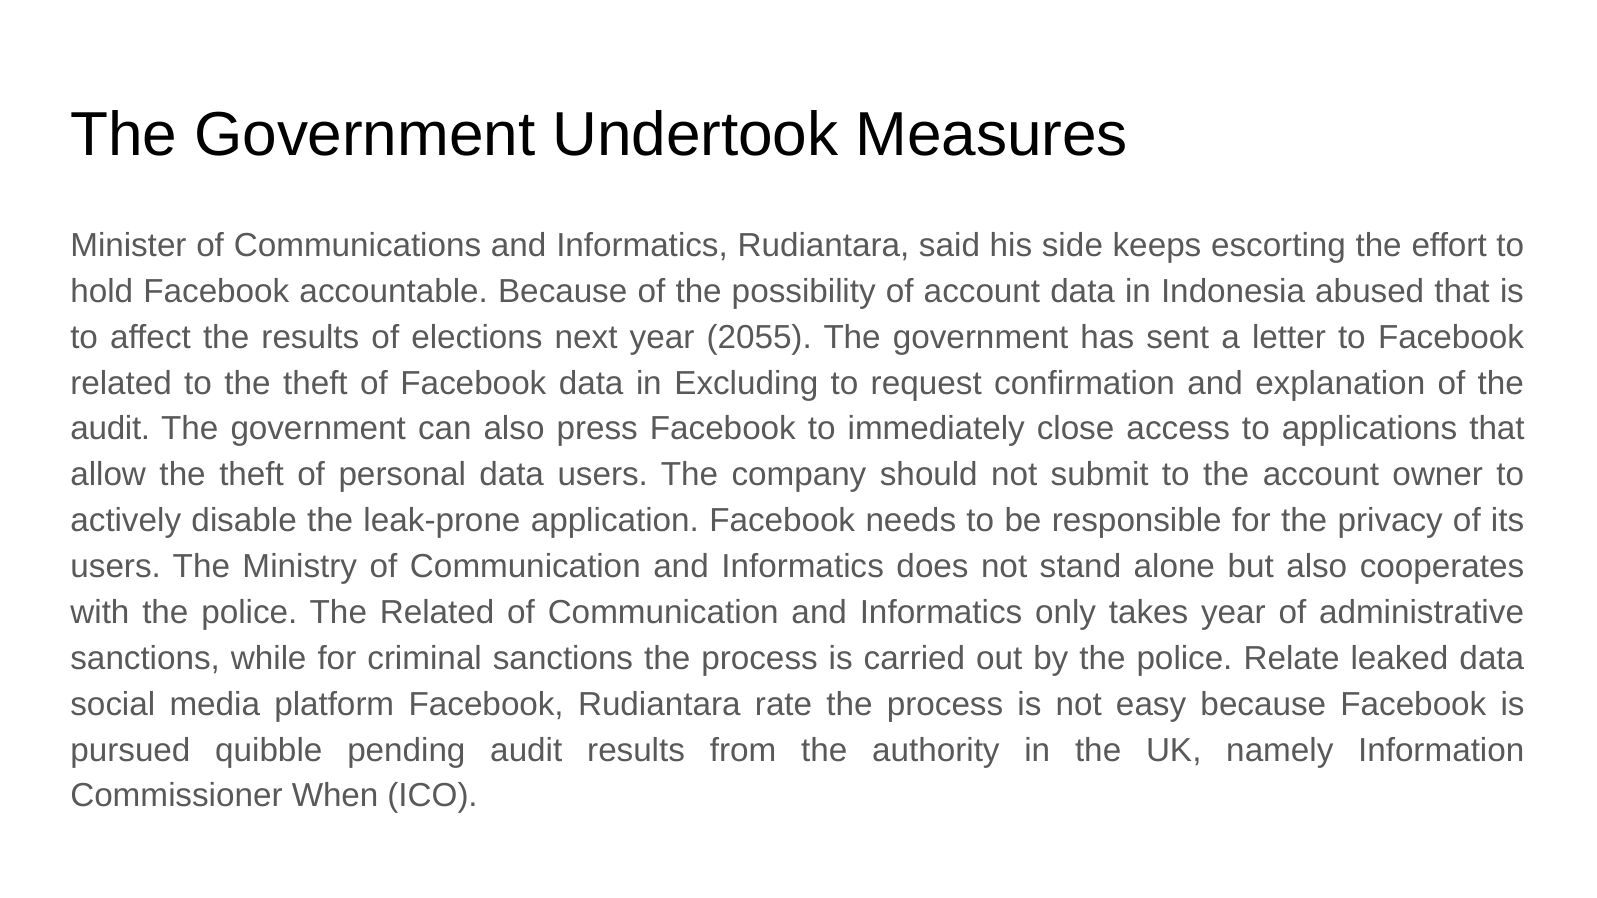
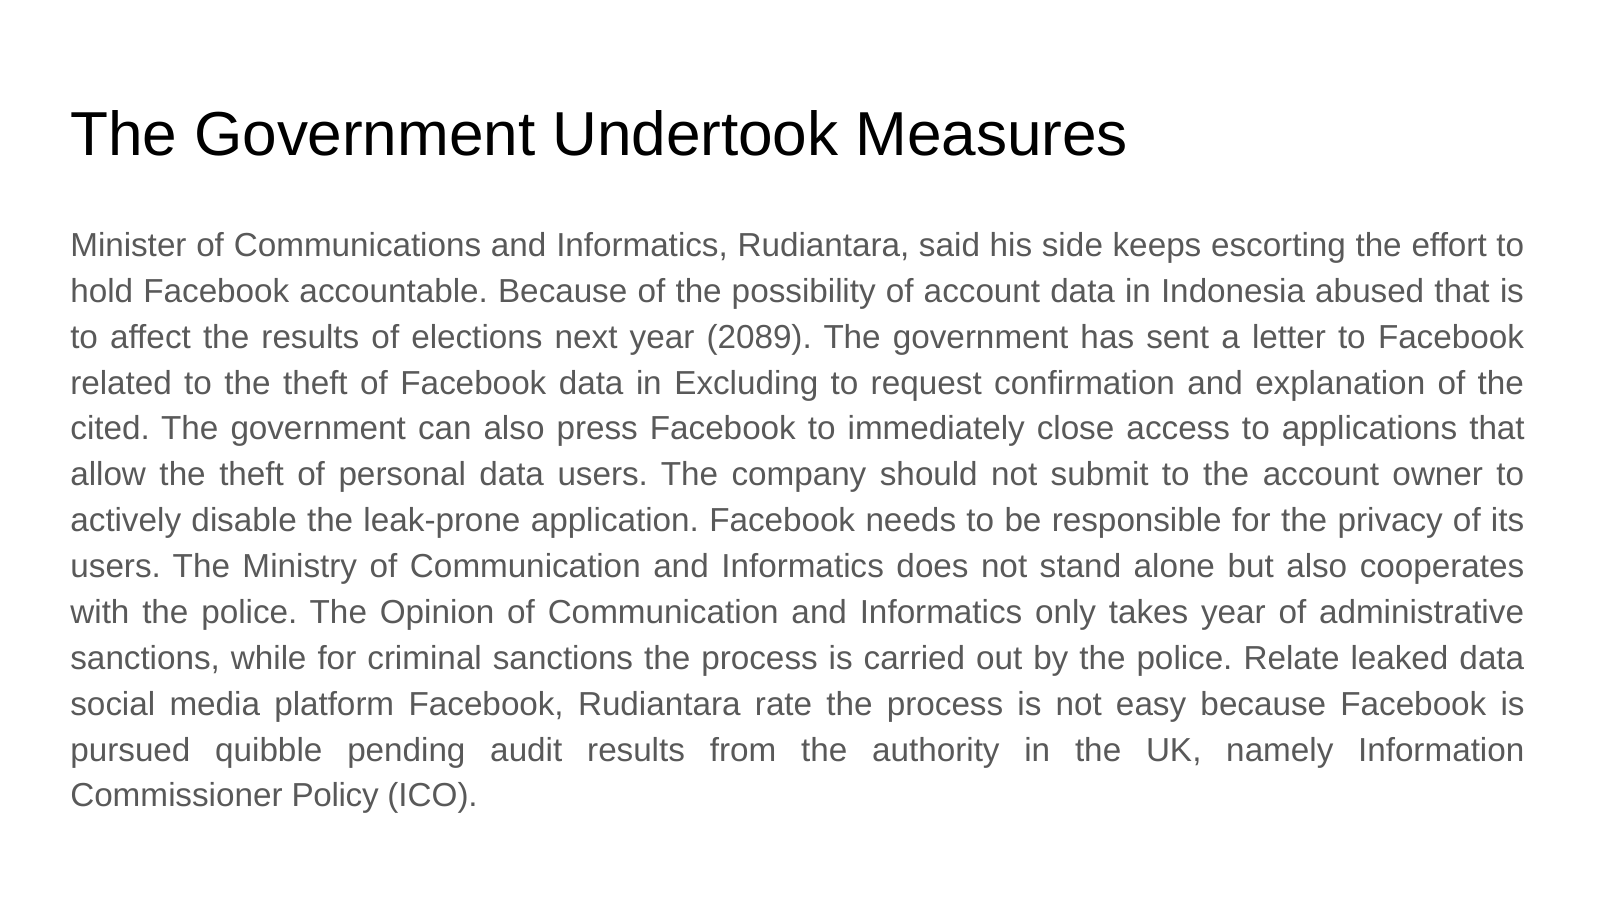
2055: 2055 -> 2089
audit at (110, 429): audit -> cited
The Related: Related -> Opinion
When: When -> Policy
